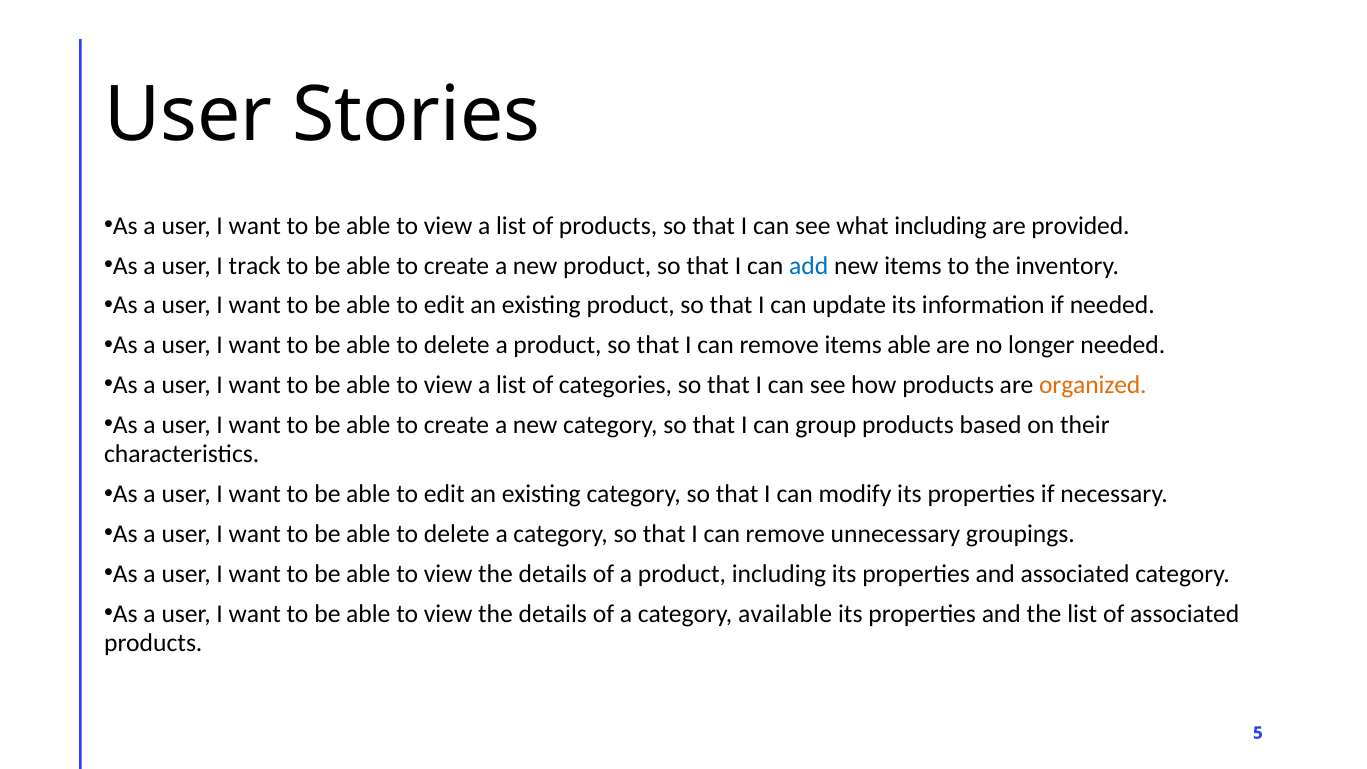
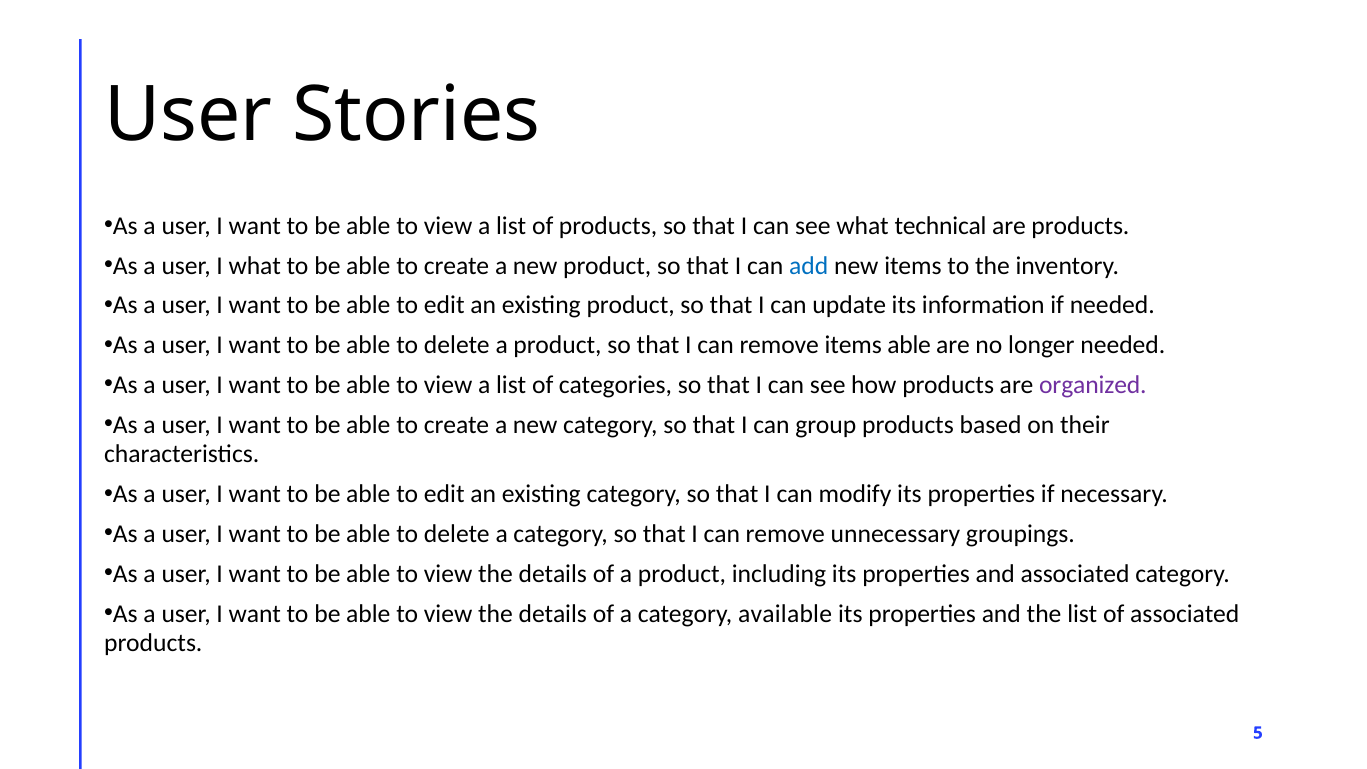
what including: including -> technical
are provided: provided -> products
I track: track -> what
organized colour: orange -> purple
